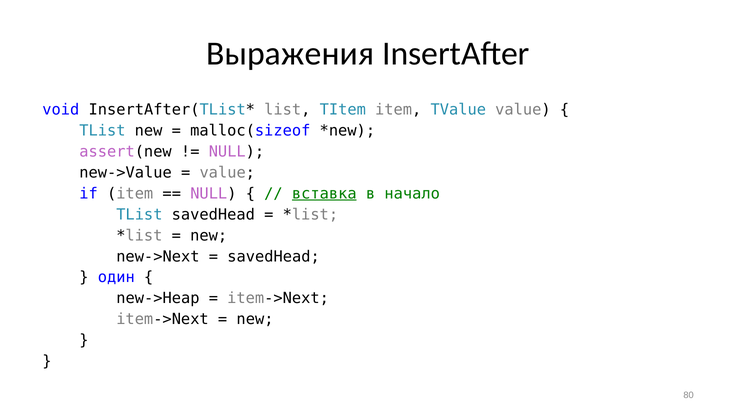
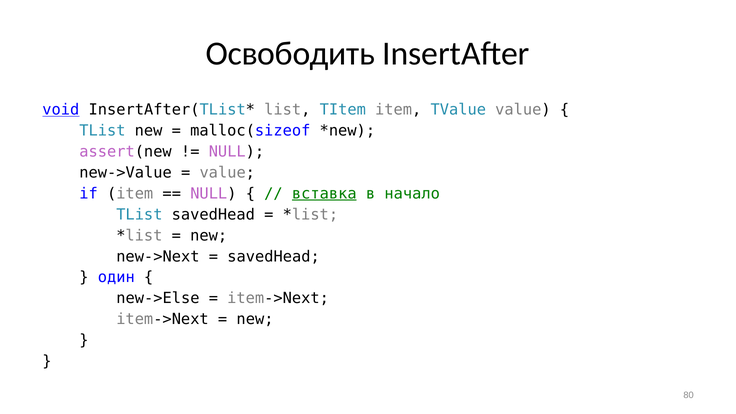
Выражения: Выражения -> Освободить
void underline: none -> present
new->Heap: new->Heap -> new->Else
